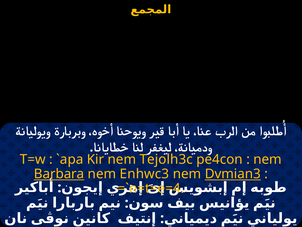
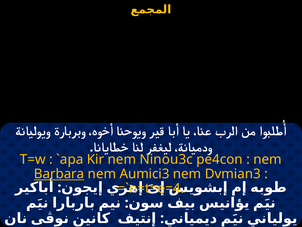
Tejolh3c: Tejolh3c -> Ninou3c
Enhwc3: Enhwc3 -> Aumici3
Dvmian3 underline: present -> none
